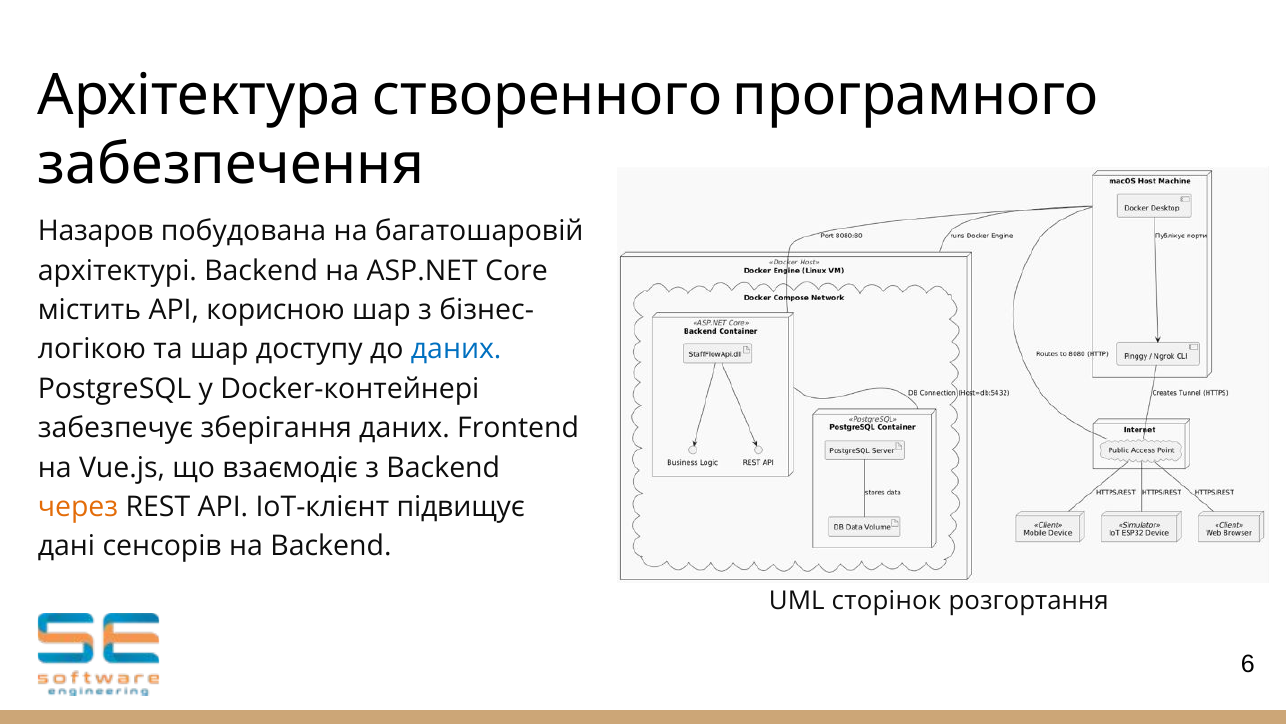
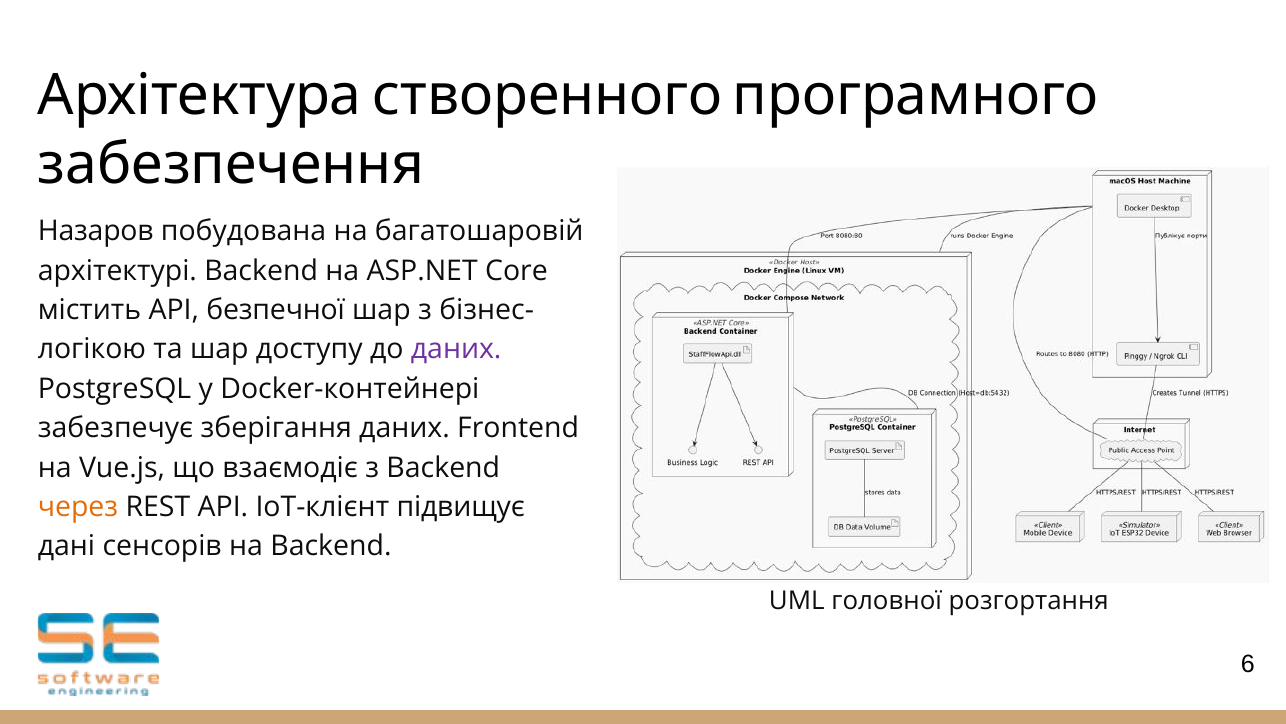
корисною: корисною -> безпечної
даних at (456, 349) colour: blue -> purple
сторінок: сторінок -> головної
